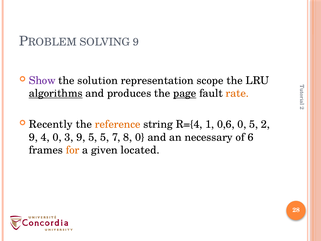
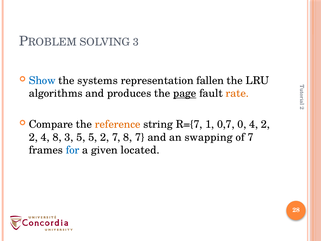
SOLVING 9: 9 -> 3
Show colour: purple -> blue
solution: solution -> systems
scope: scope -> fallen
algorithms underline: present -> none
Recently: Recently -> Compare
R={4: R={4 -> R={7
0,6: 0,6 -> 0,7
0 5: 5 -> 4
9 at (33, 137): 9 -> 2
4 0: 0 -> 8
3 9: 9 -> 5
5 5: 5 -> 2
8 0: 0 -> 7
necessary: necessary -> swapping
of 6: 6 -> 7
for colour: orange -> blue
